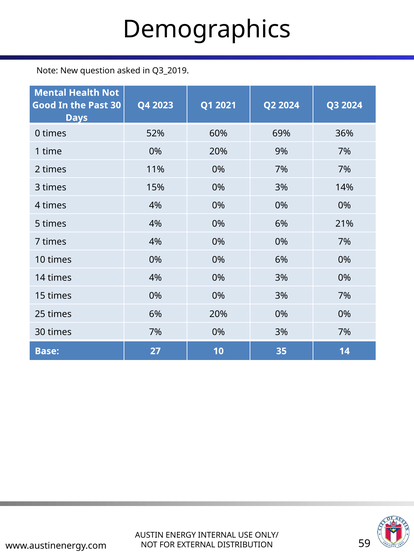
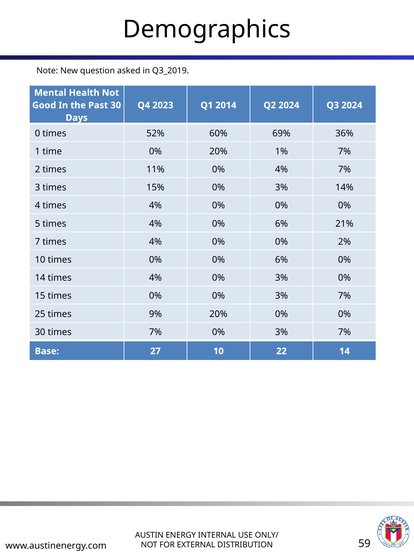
2021: 2021 -> 2014
9%: 9% -> 1%
11% 0% 7%: 7% -> 4%
0% 0% 7%: 7% -> 2%
times 6%: 6% -> 9%
35: 35 -> 22
